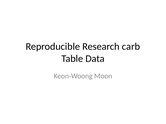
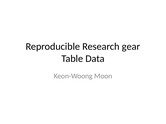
carb: carb -> gear
